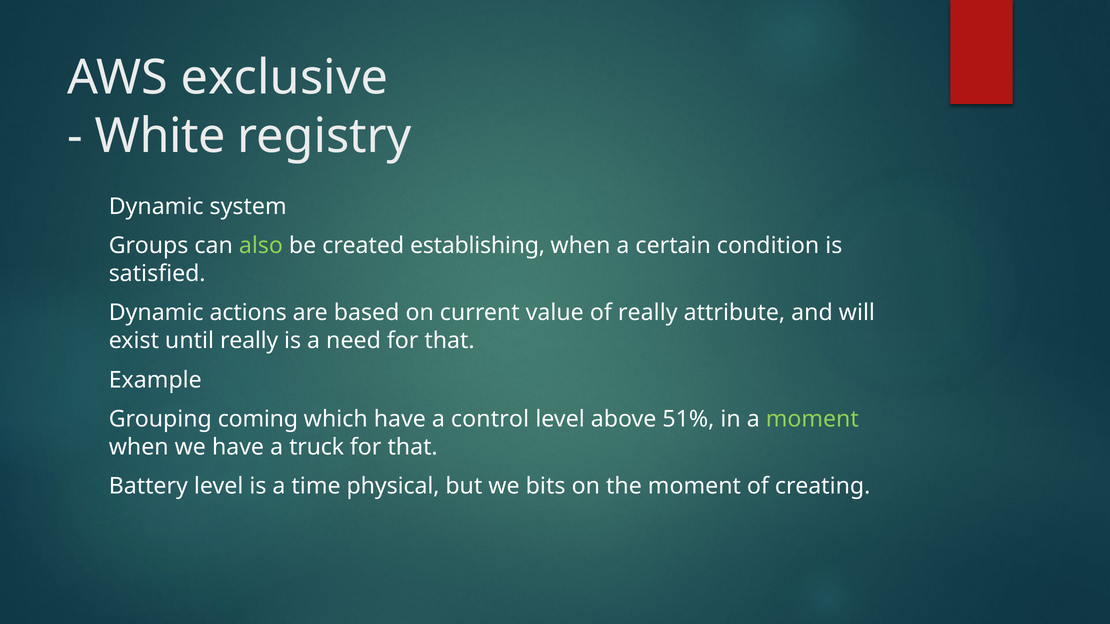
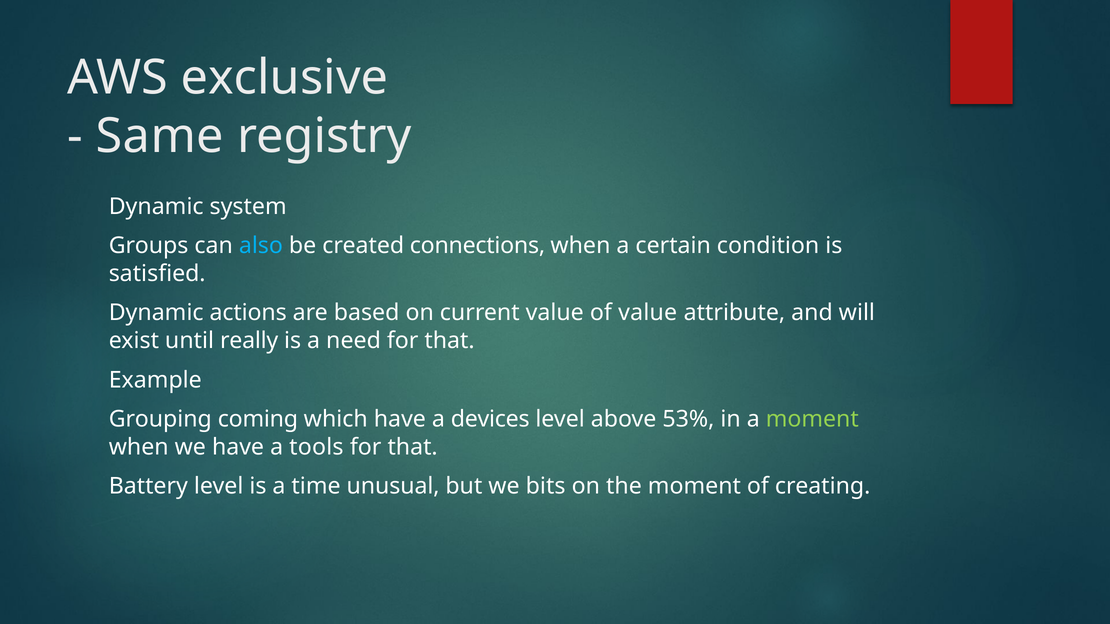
White: White -> Same
also colour: light green -> light blue
establishing: establishing -> connections
of really: really -> value
control: control -> devices
51%: 51% -> 53%
truck: truck -> tools
physical: physical -> unusual
